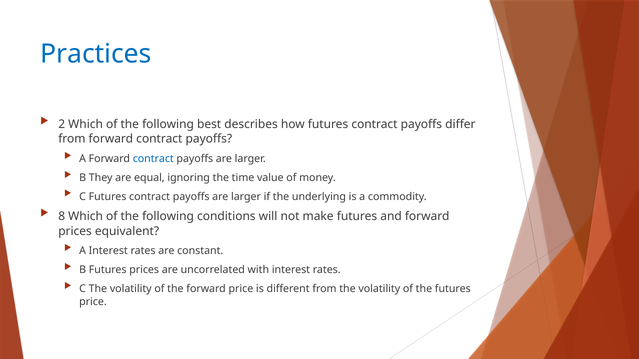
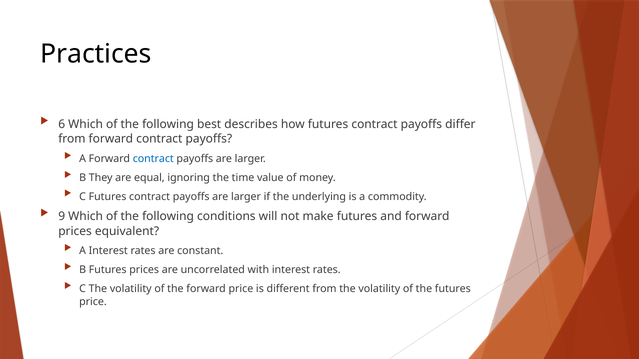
Practices colour: blue -> black
2: 2 -> 6
8: 8 -> 9
